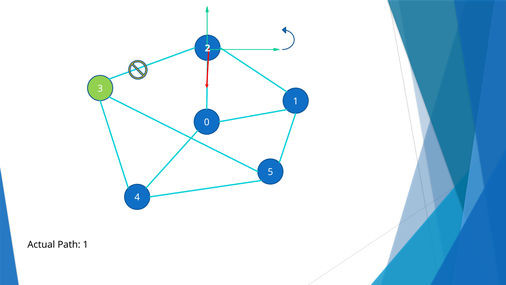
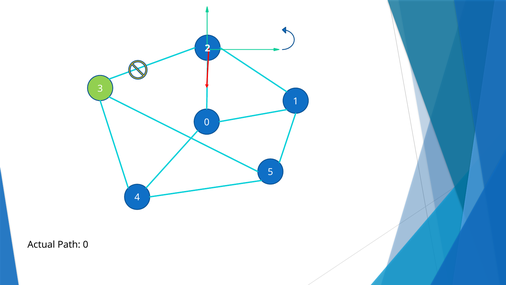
Path 1: 1 -> 0
